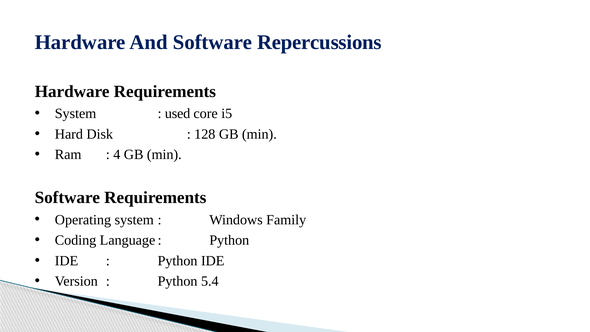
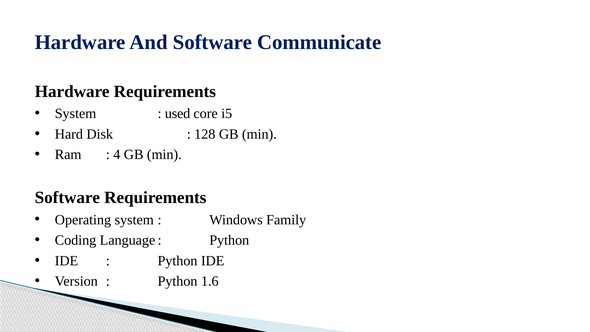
Repercussions: Repercussions -> Communicate
5.4: 5.4 -> 1.6
